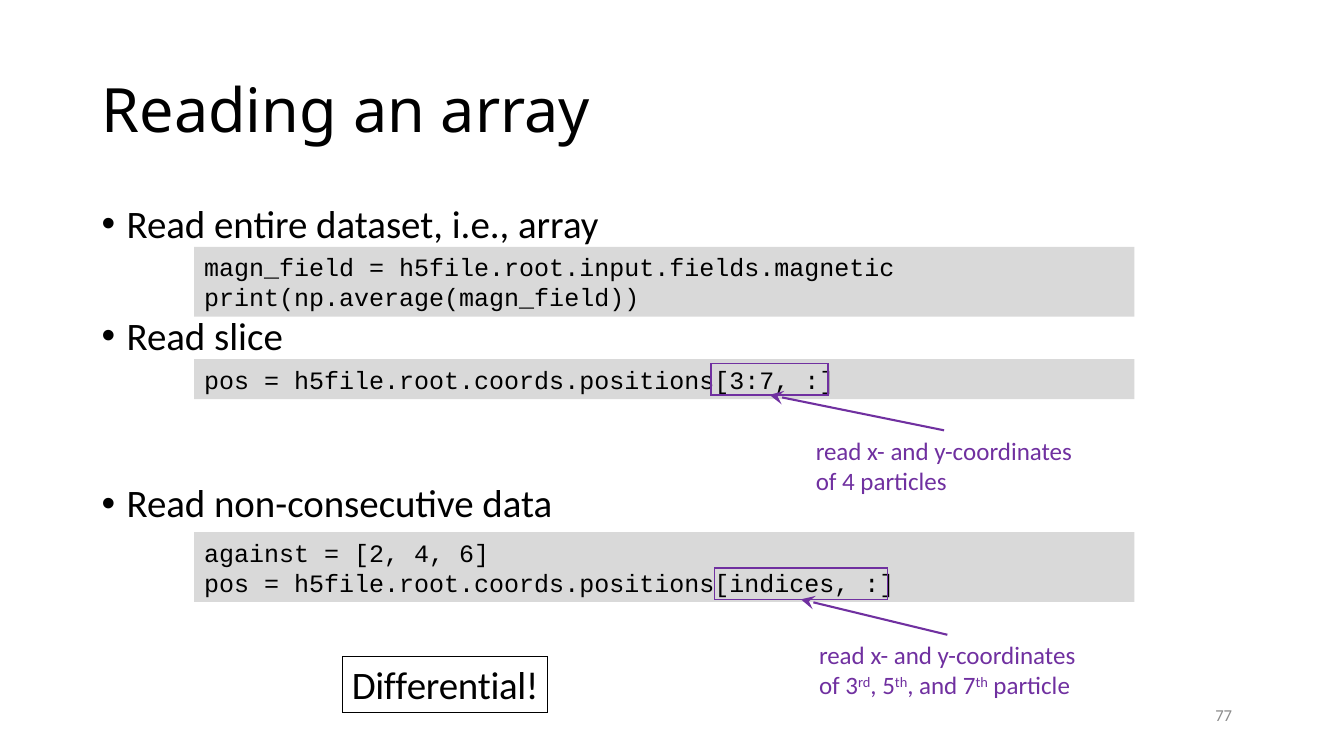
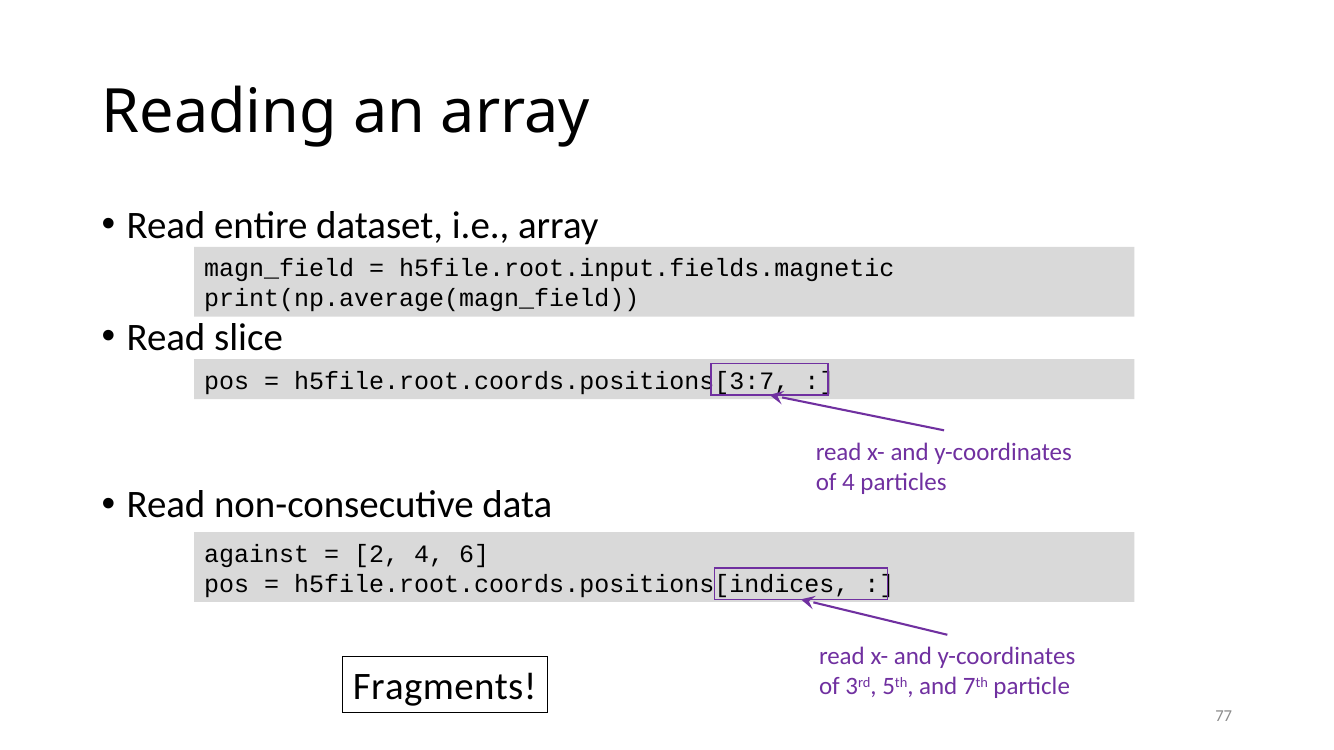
Differential: Differential -> Fragments
